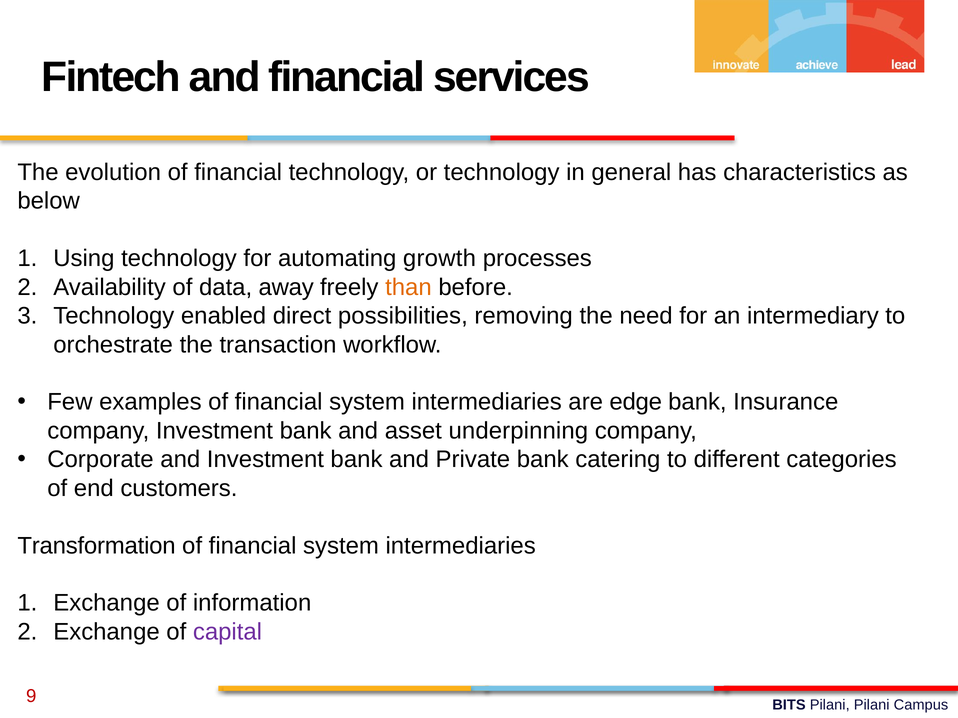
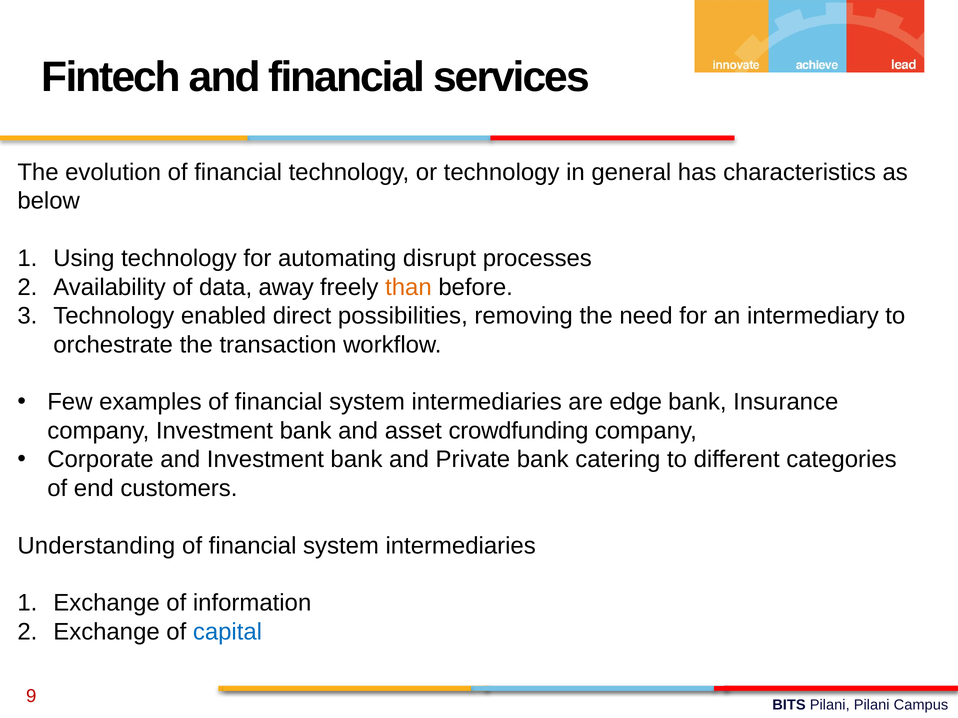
growth: growth -> disrupt
underpinning: underpinning -> crowdfunding
Transformation: Transformation -> Understanding
capital colour: purple -> blue
